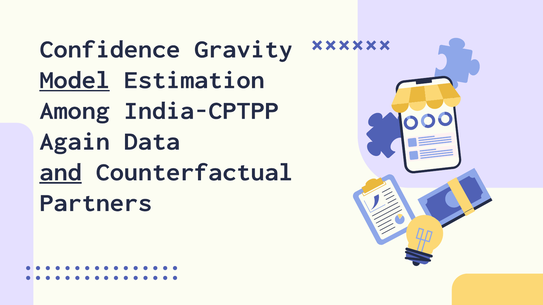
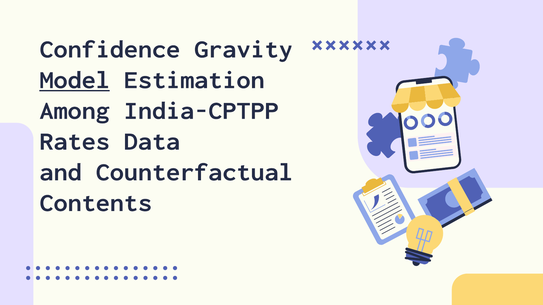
Again: Again -> Rates
and underline: present -> none
Partners: Partners -> Contents
